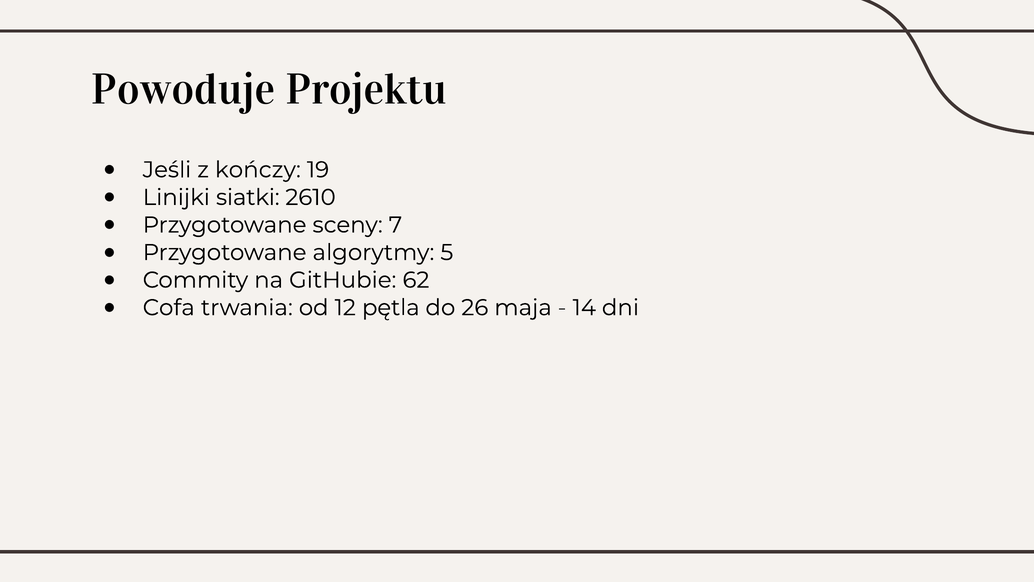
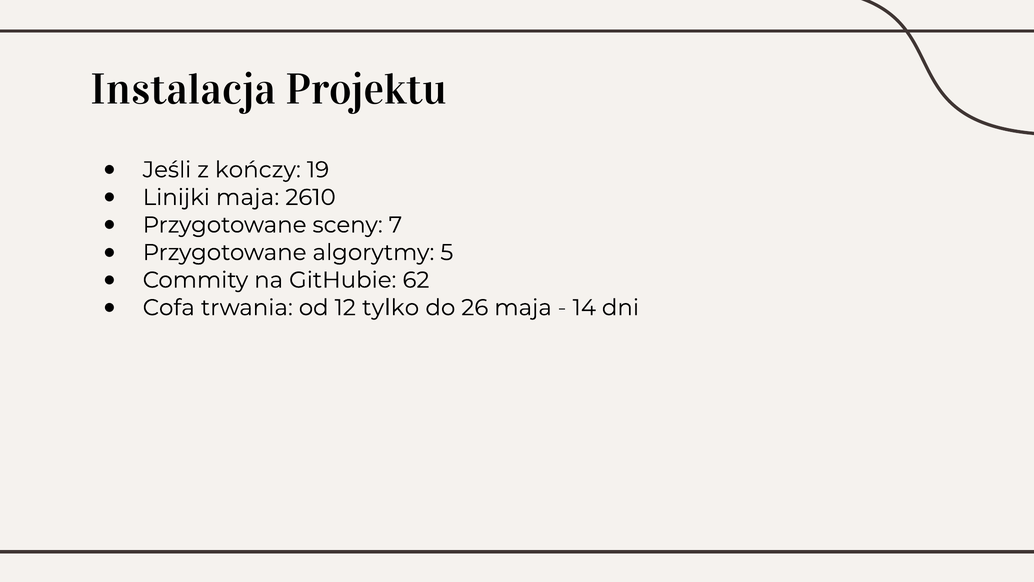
Powoduje: Powoduje -> Instalacja
Linijki siatki: siatki -> maja
pętla: pętla -> tylko
